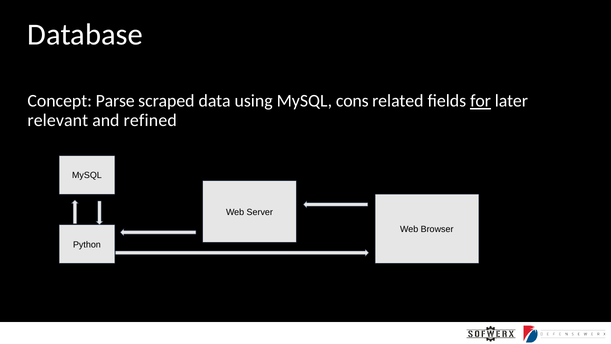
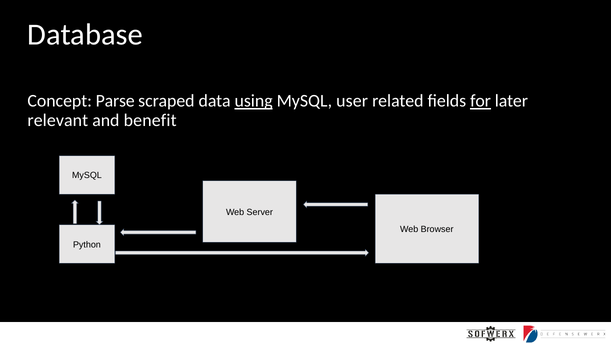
using underline: none -> present
cons: cons -> user
refined: refined -> benefit
